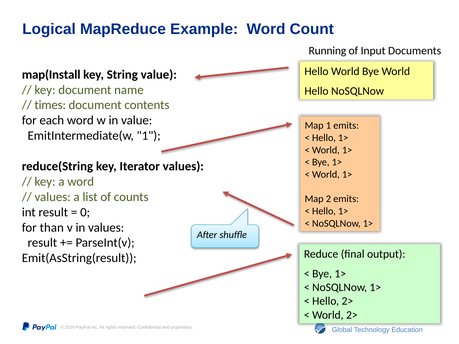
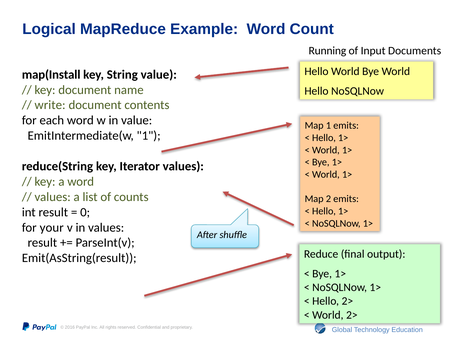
times: times -> write
than: than -> your
